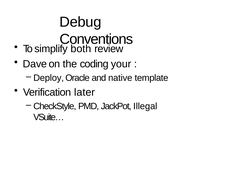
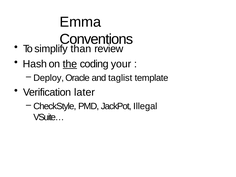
Debug: Debug -> Emma
both: both -> than
Dave: Dave -> Hash
the underline: none -> present
native: native -> taglist
